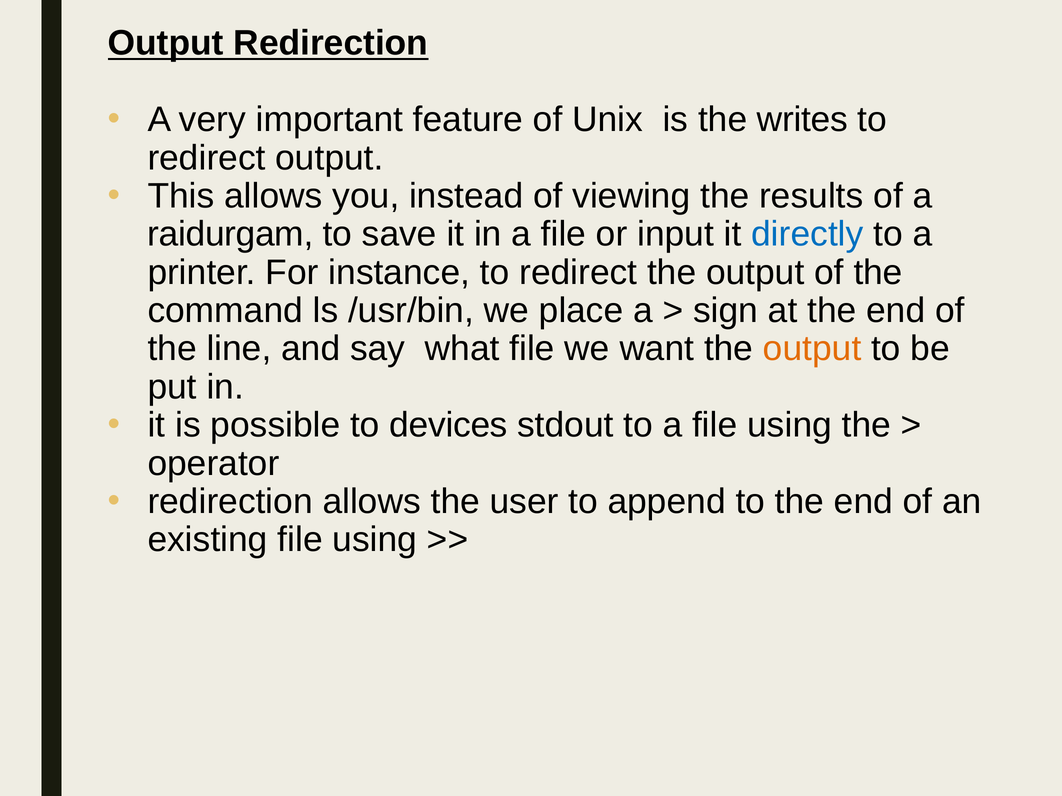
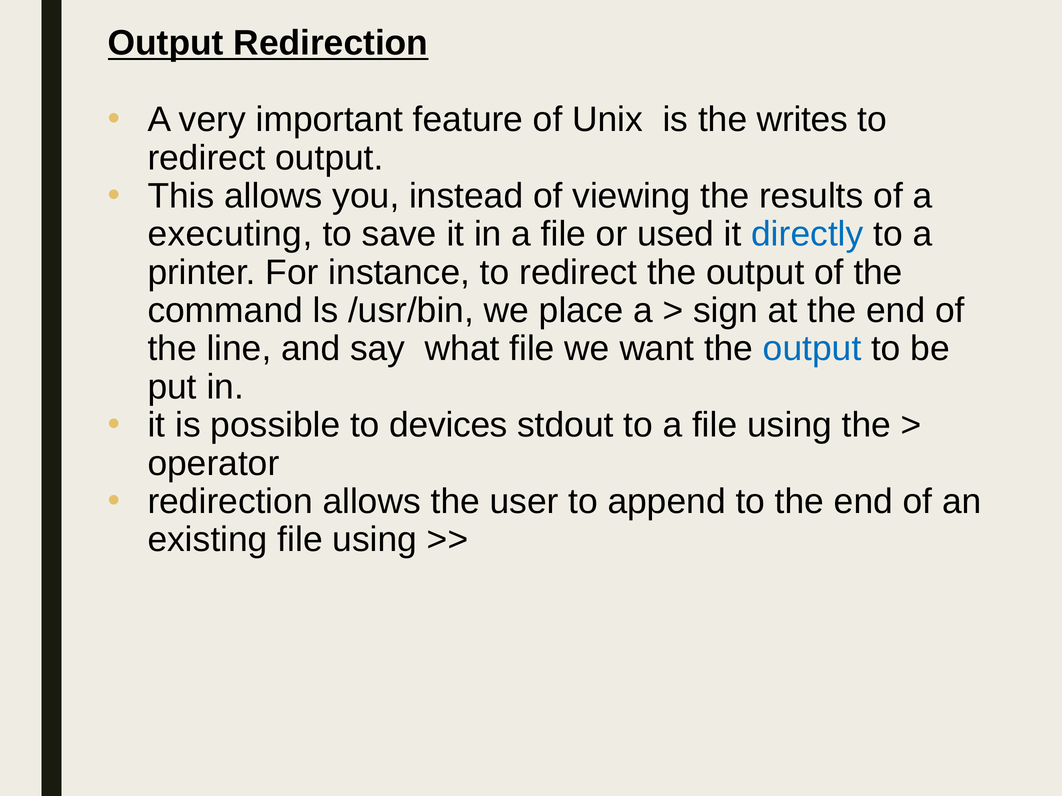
raidurgam: raidurgam -> executing
input: input -> used
output at (812, 349) colour: orange -> blue
